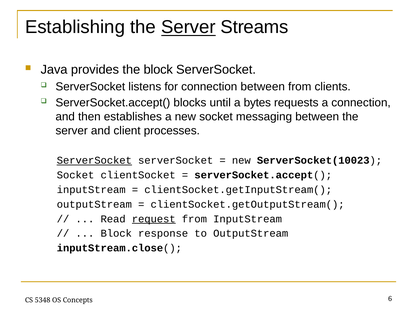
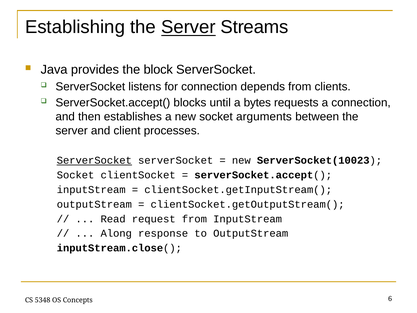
connection between: between -> depends
messaging: messaging -> arguments
request underline: present -> none
Block at (116, 233): Block -> Along
